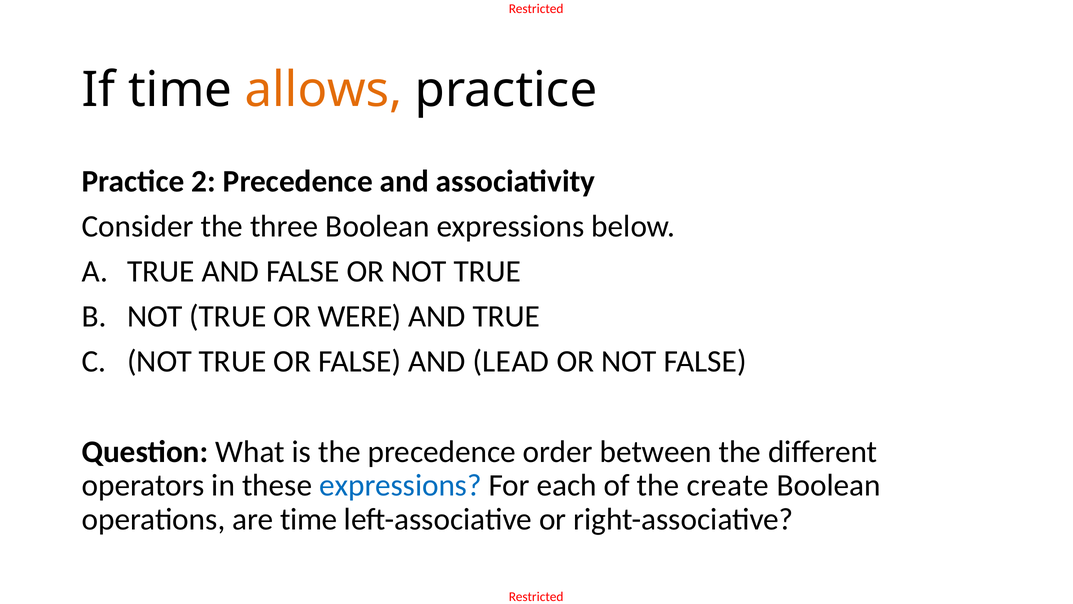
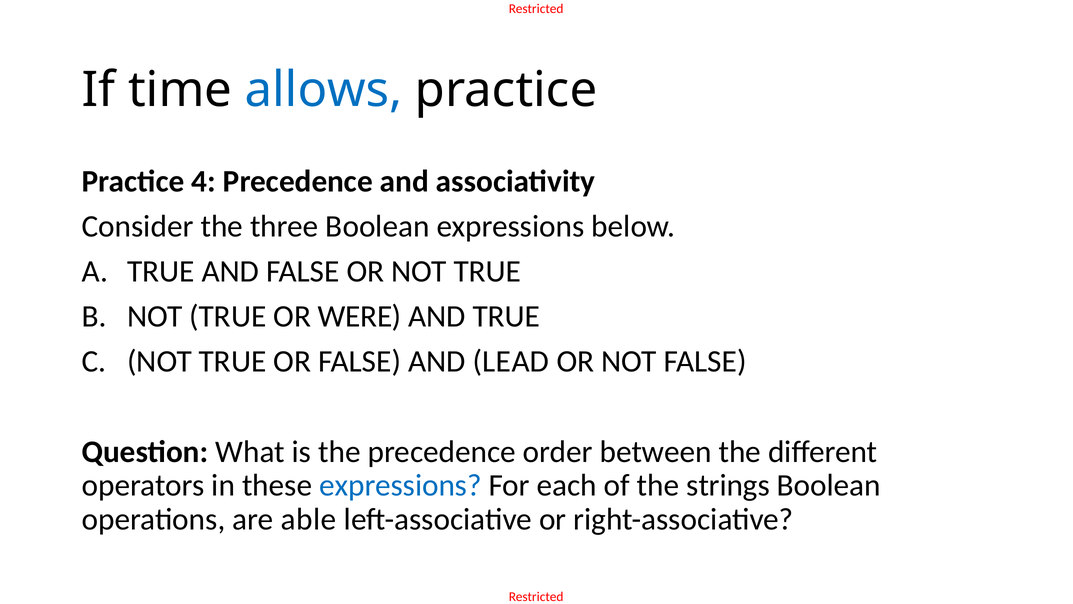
allows colour: orange -> blue
2: 2 -> 4
create: create -> strings
are time: time -> able
